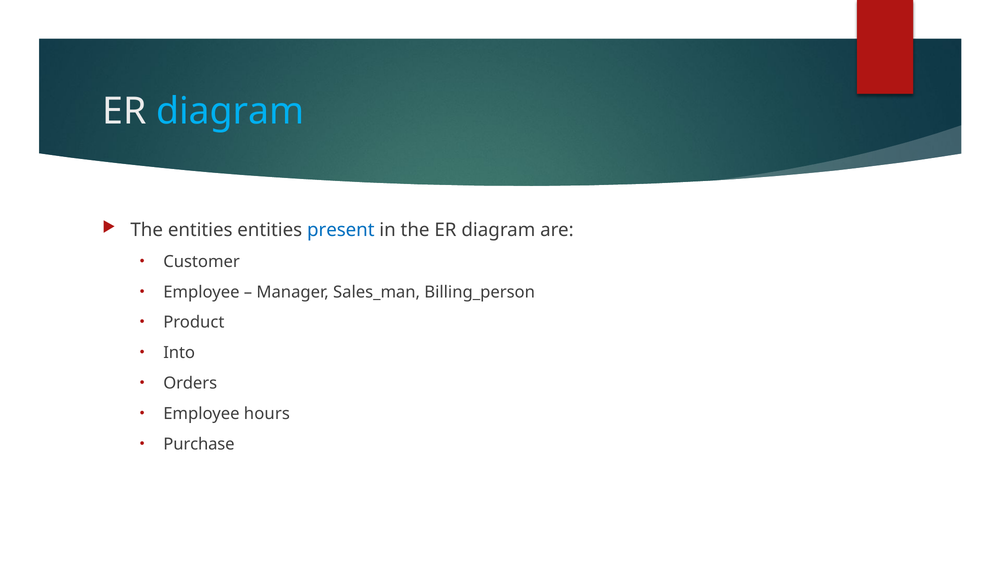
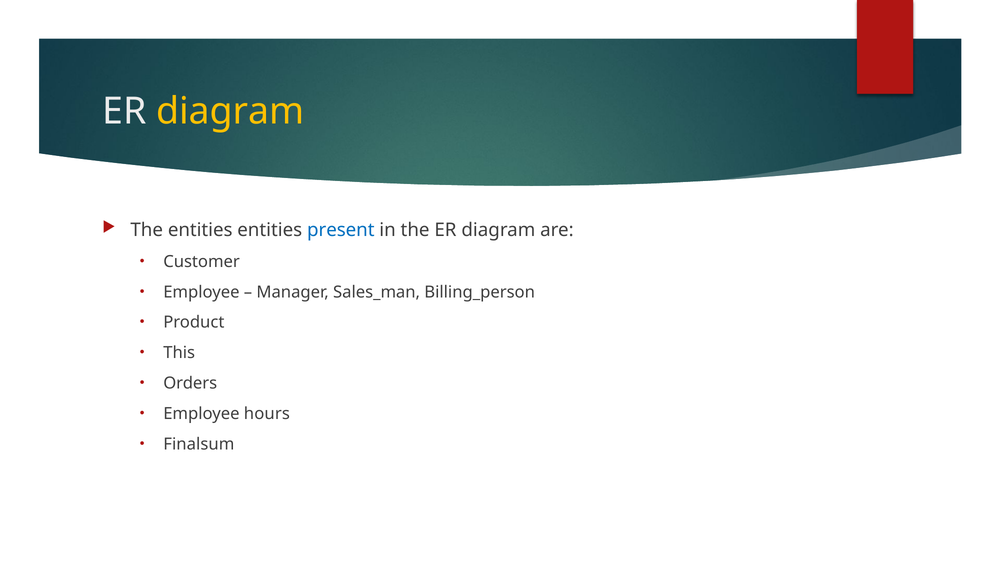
diagram at (230, 112) colour: light blue -> yellow
Into: Into -> This
Purchase: Purchase -> Finalsum
